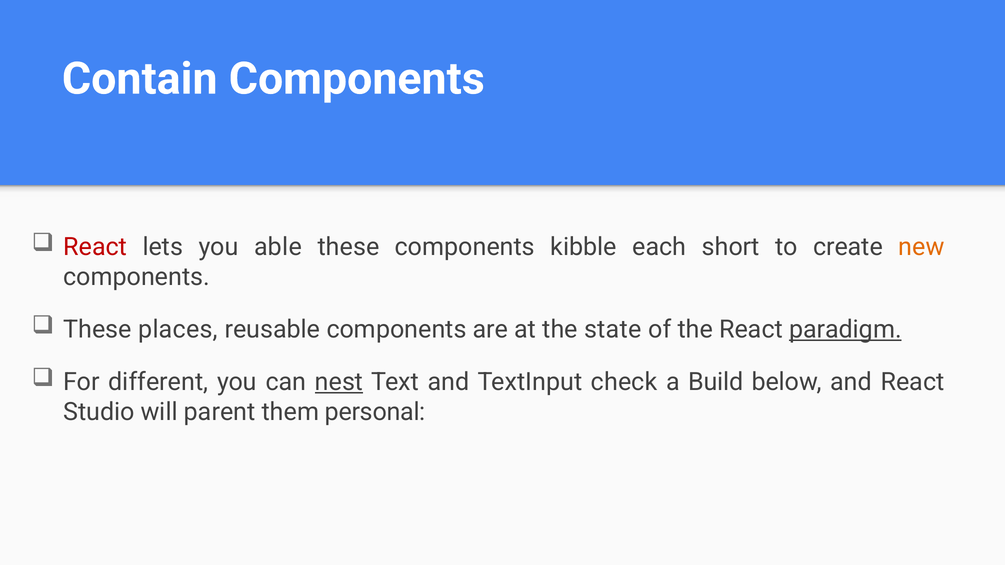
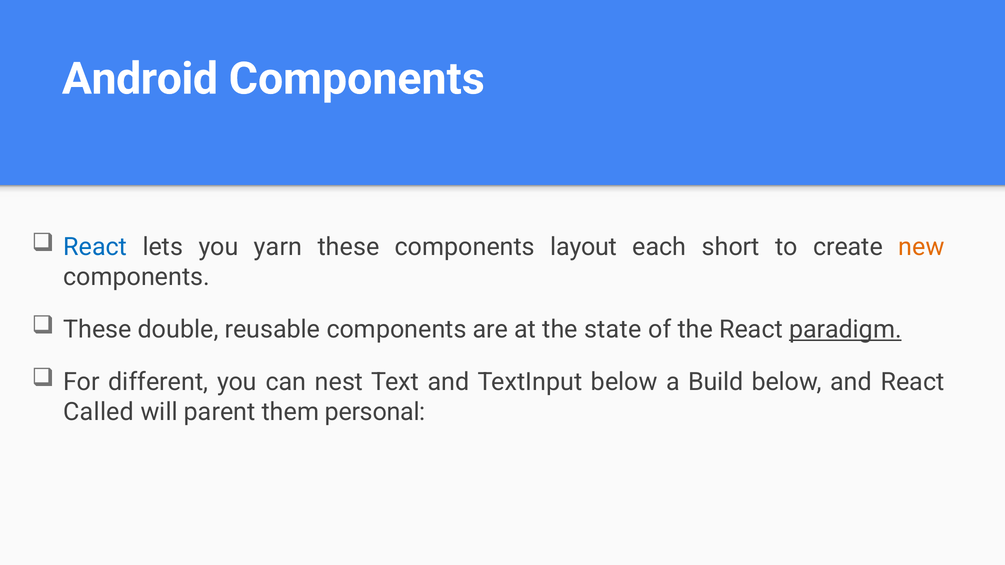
Contain: Contain -> Android
React at (95, 247) colour: red -> blue
able: able -> yarn
kibble: kibble -> layout
places: places -> double
nest underline: present -> none
TextInput check: check -> below
Studio: Studio -> Called
